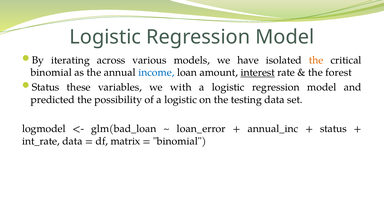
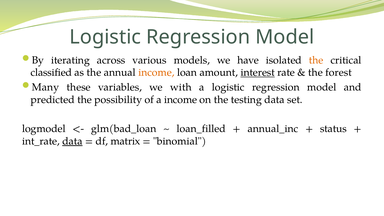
binomial at (51, 73): binomial -> classified
income at (156, 73) colour: blue -> orange
Status at (46, 87): Status -> Many
of a logistic: logistic -> income
loan_error: loan_error -> loan_filled
data at (72, 141) underline: none -> present
